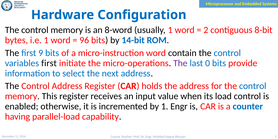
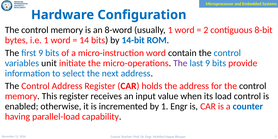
96: 96 -> 14
variables first: first -> unit
last 0: 0 -> 9
control at (253, 86) colour: blue -> black
